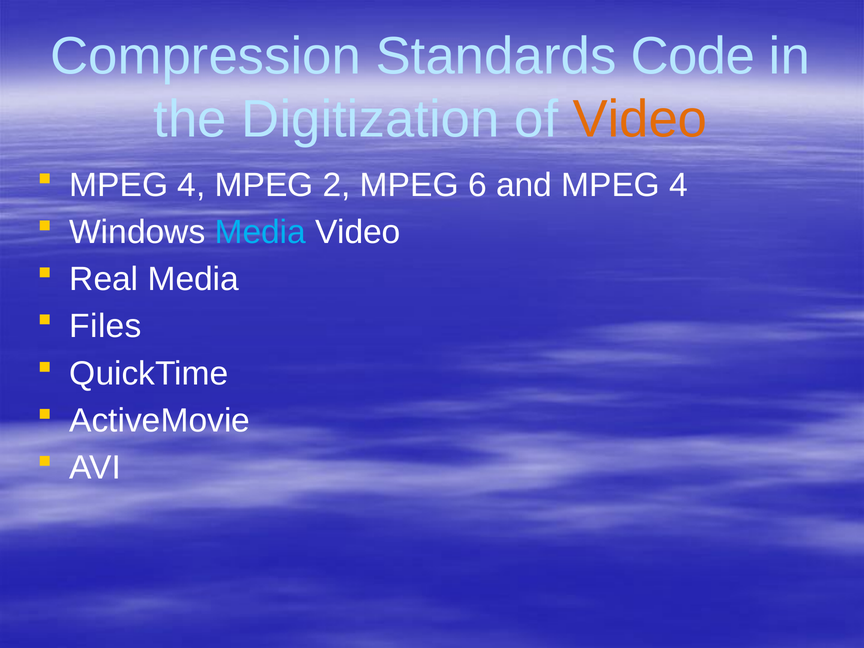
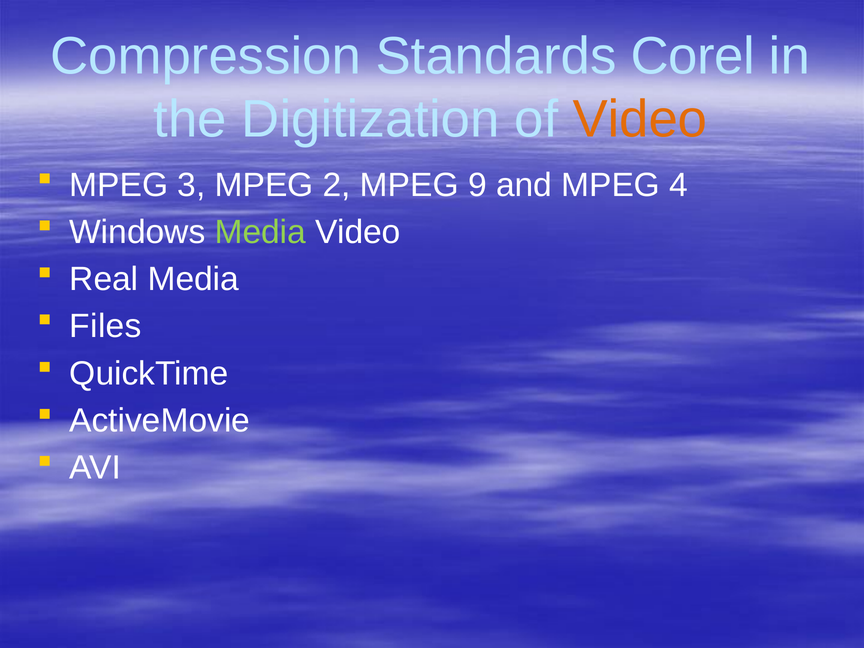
Code: Code -> Corel
4 at (191, 185): 4 -> 3
6: 6 -> 9
Media at (260, 232) colour: light blue -> light green
